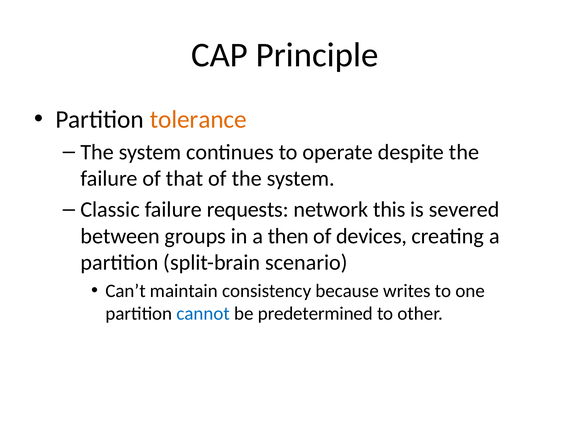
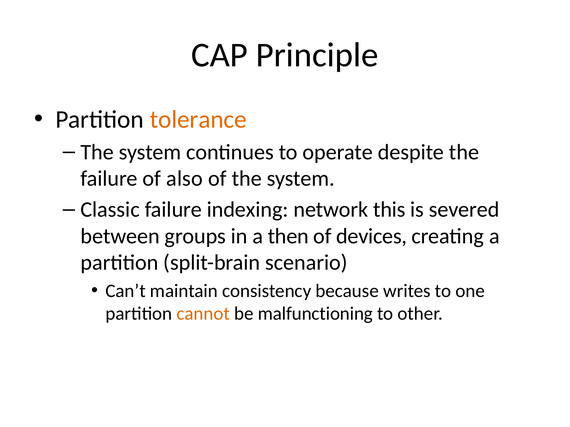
that: that -> also
requests: requests -> indexing
cannot colour: blue -> orange
predetermined: predetermined -> malfunctioning
